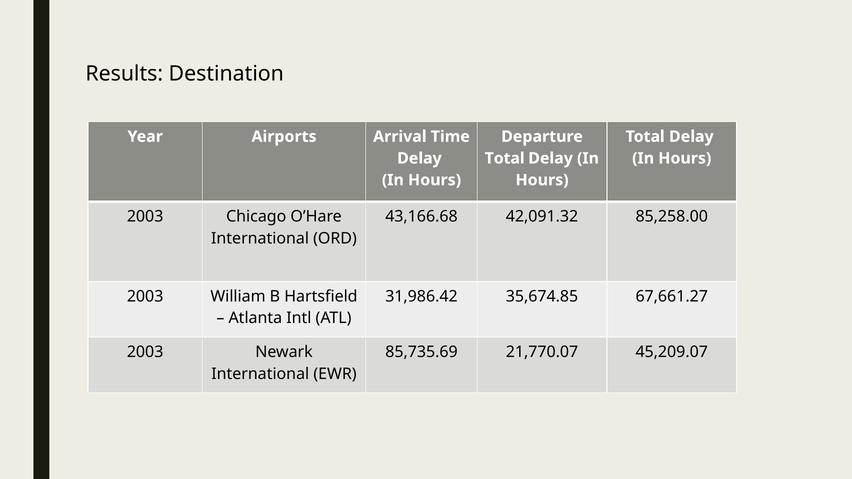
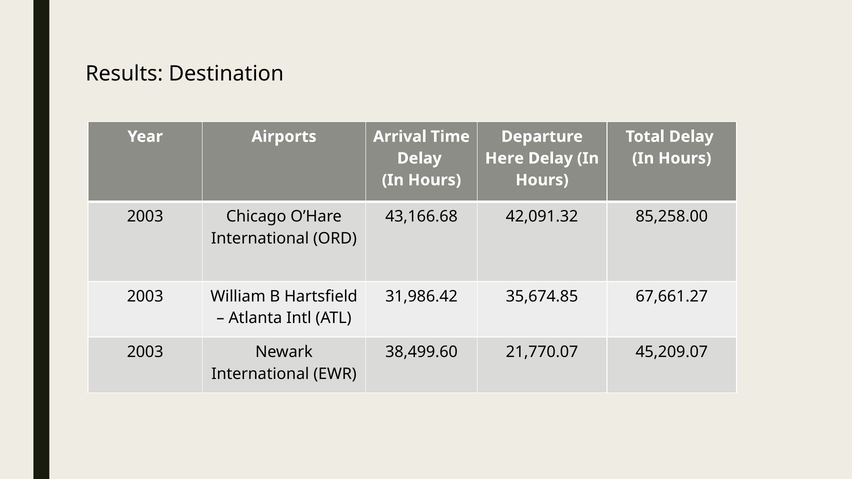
Total at (505, 158): Total -> Here
85,735.69: 85,735.69 -> 38,499.60
